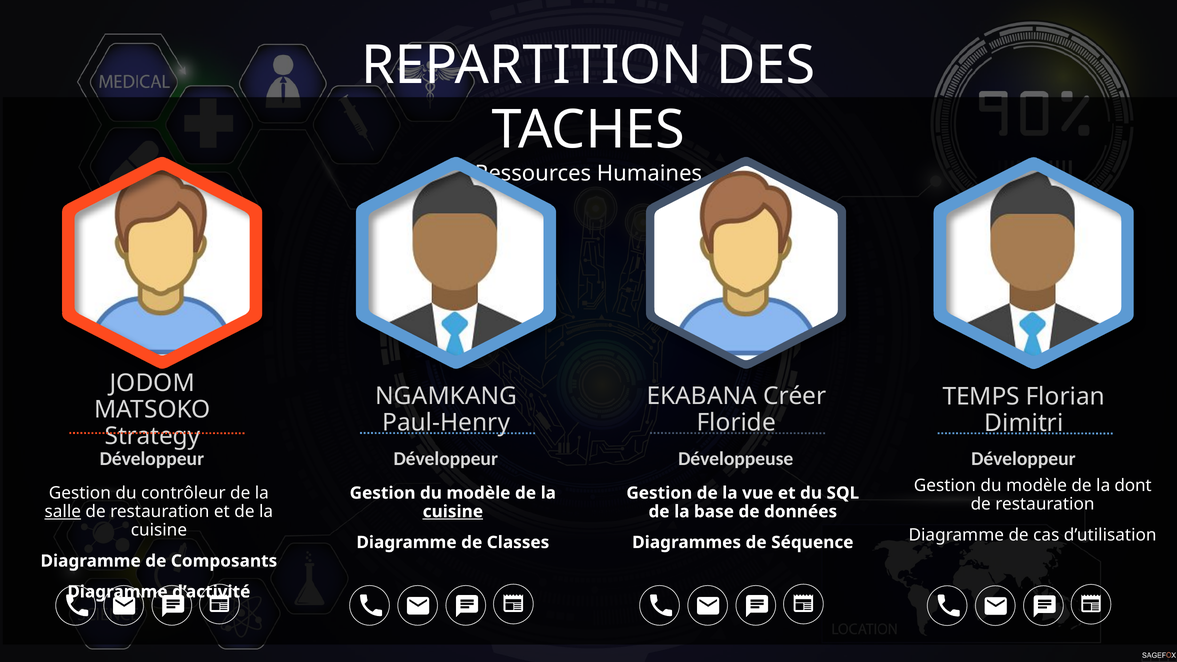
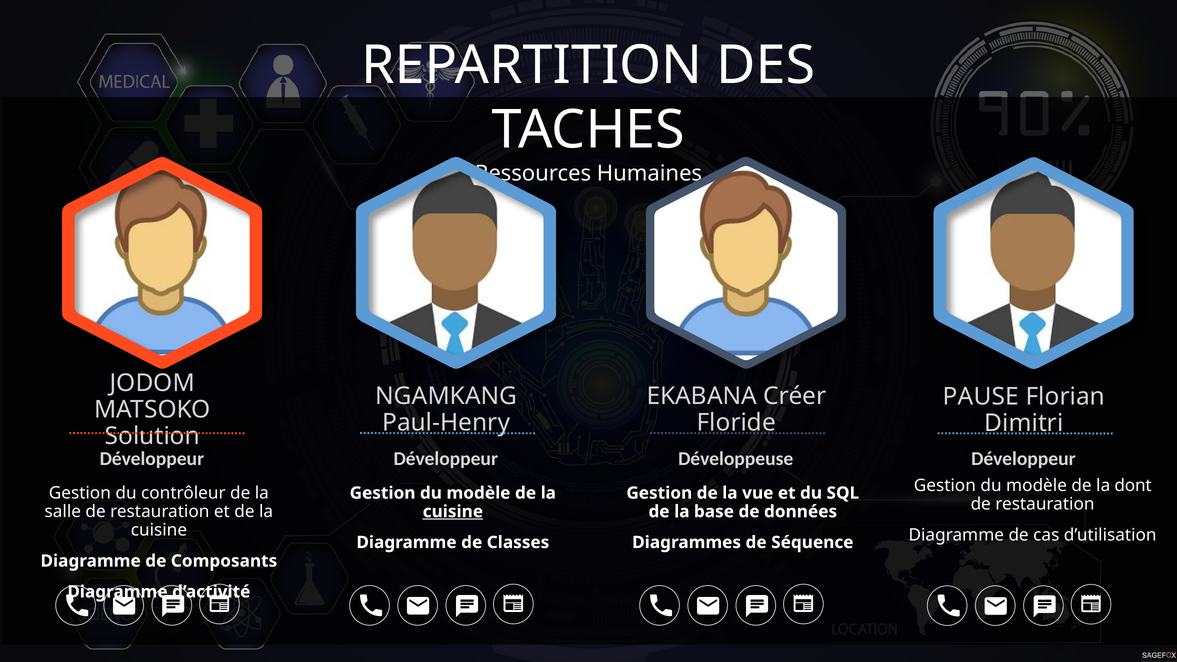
TEMPS: TEMPS -> PAUSE
Strategy: Strategy -> Solution
salle underline: present -> none
